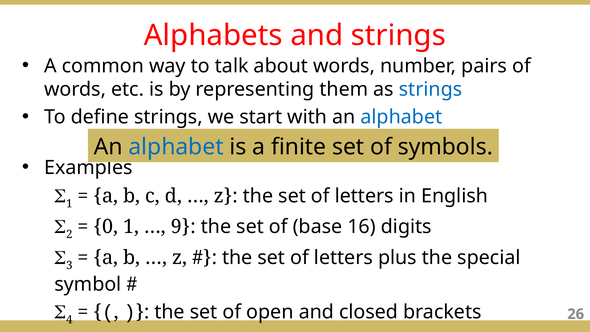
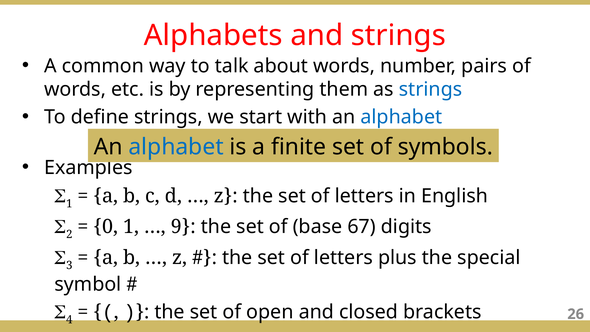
16: 16 -> 67
